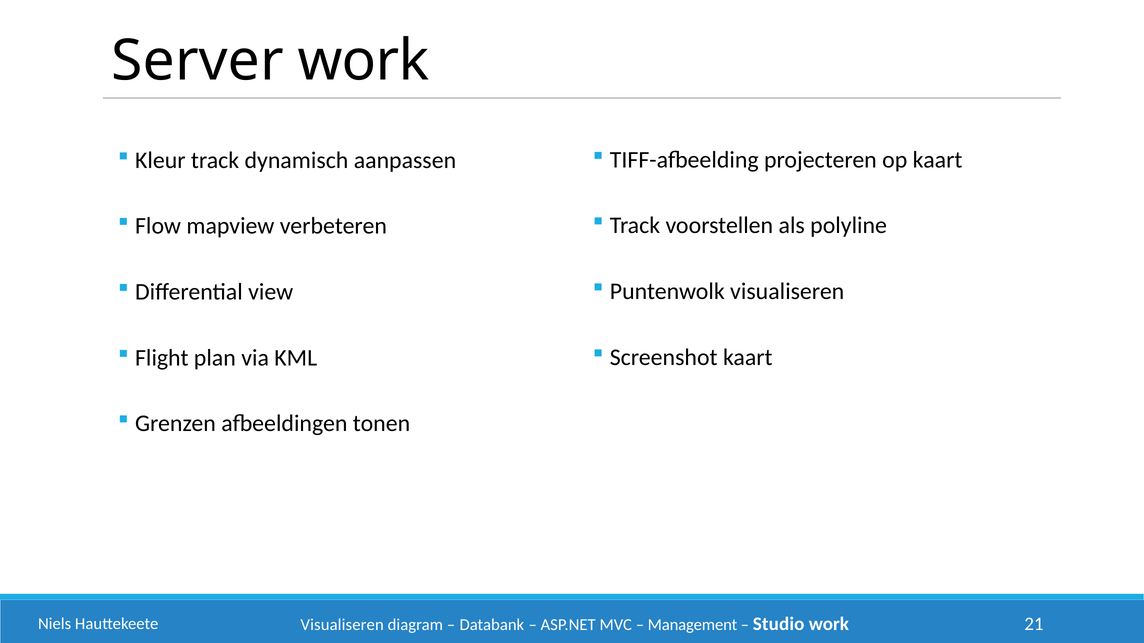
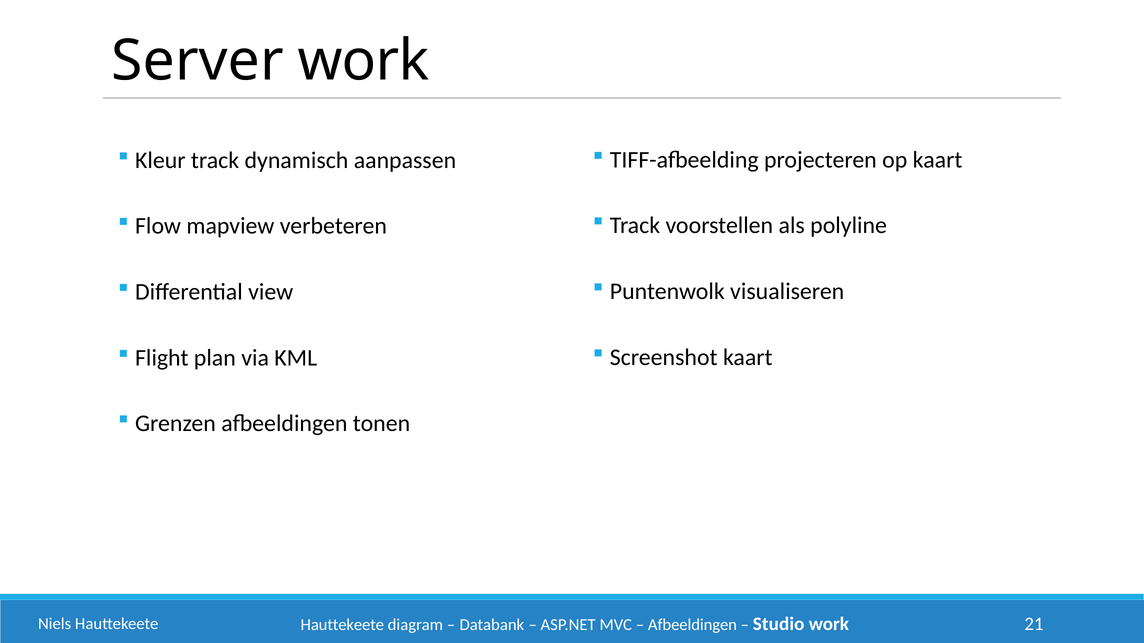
Hauttekeete Visualiseren: Visualiseren -> Hauttekeete
Management at (693, 625): Management -> Afbeeldingen
